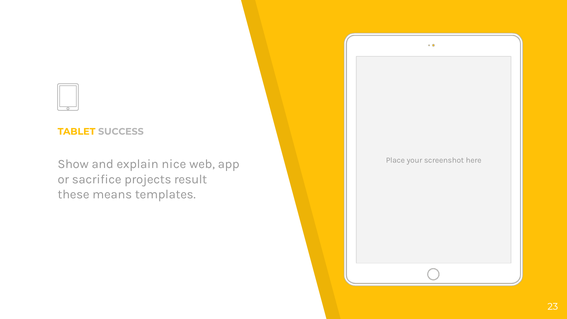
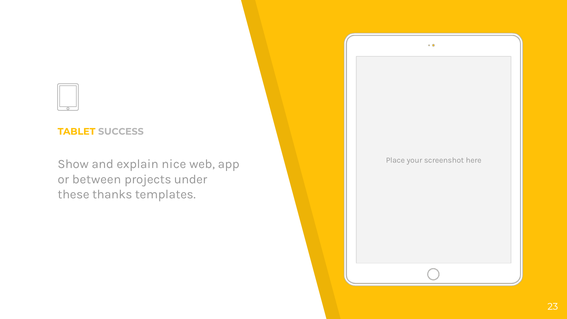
sacrifice: sacrifice -> between
result: result -> under
means: means -> thanks
